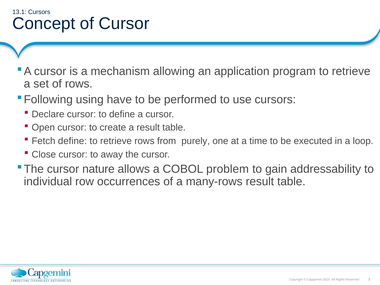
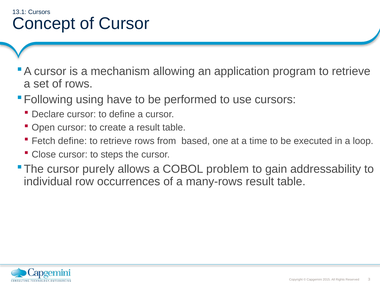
purely: purely -> based
away: away -> steps
nature: nature -> purely
